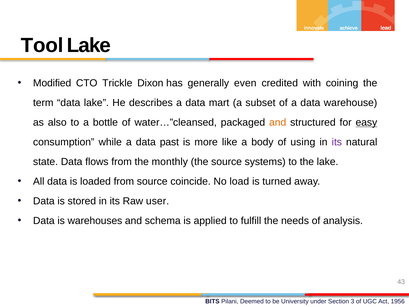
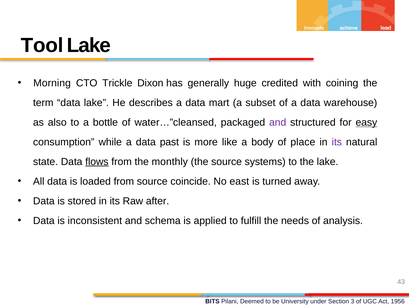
Modified: Modified -> Morning
even: even -> huge
and at (278, 122) colour: orange -> purple
using: using -> place
flows underline: none -> present
load: load -> east
user: user -> after
warehouses: warehouses -> inconsistent
